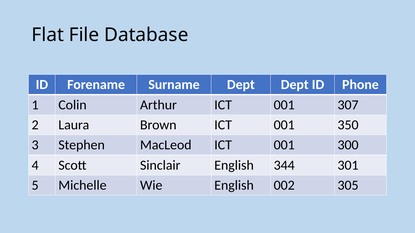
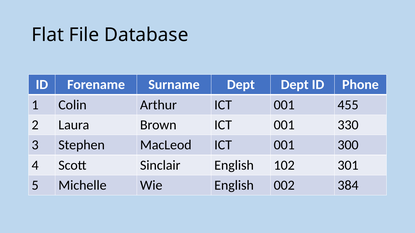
307: 307 -> 455
350: 350 -> 330
344: 344 -> 102
305: 305 -> 384
